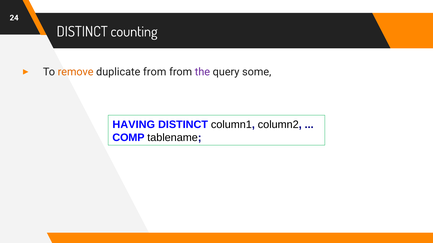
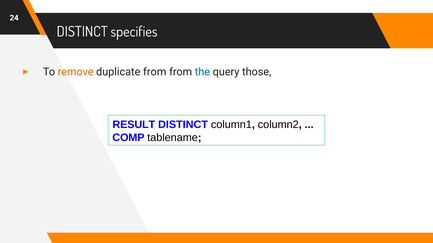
counting: counting -> specifies
the colour: purple -> blue
some: some -> those
HAVING: HAVING -> RESULT
